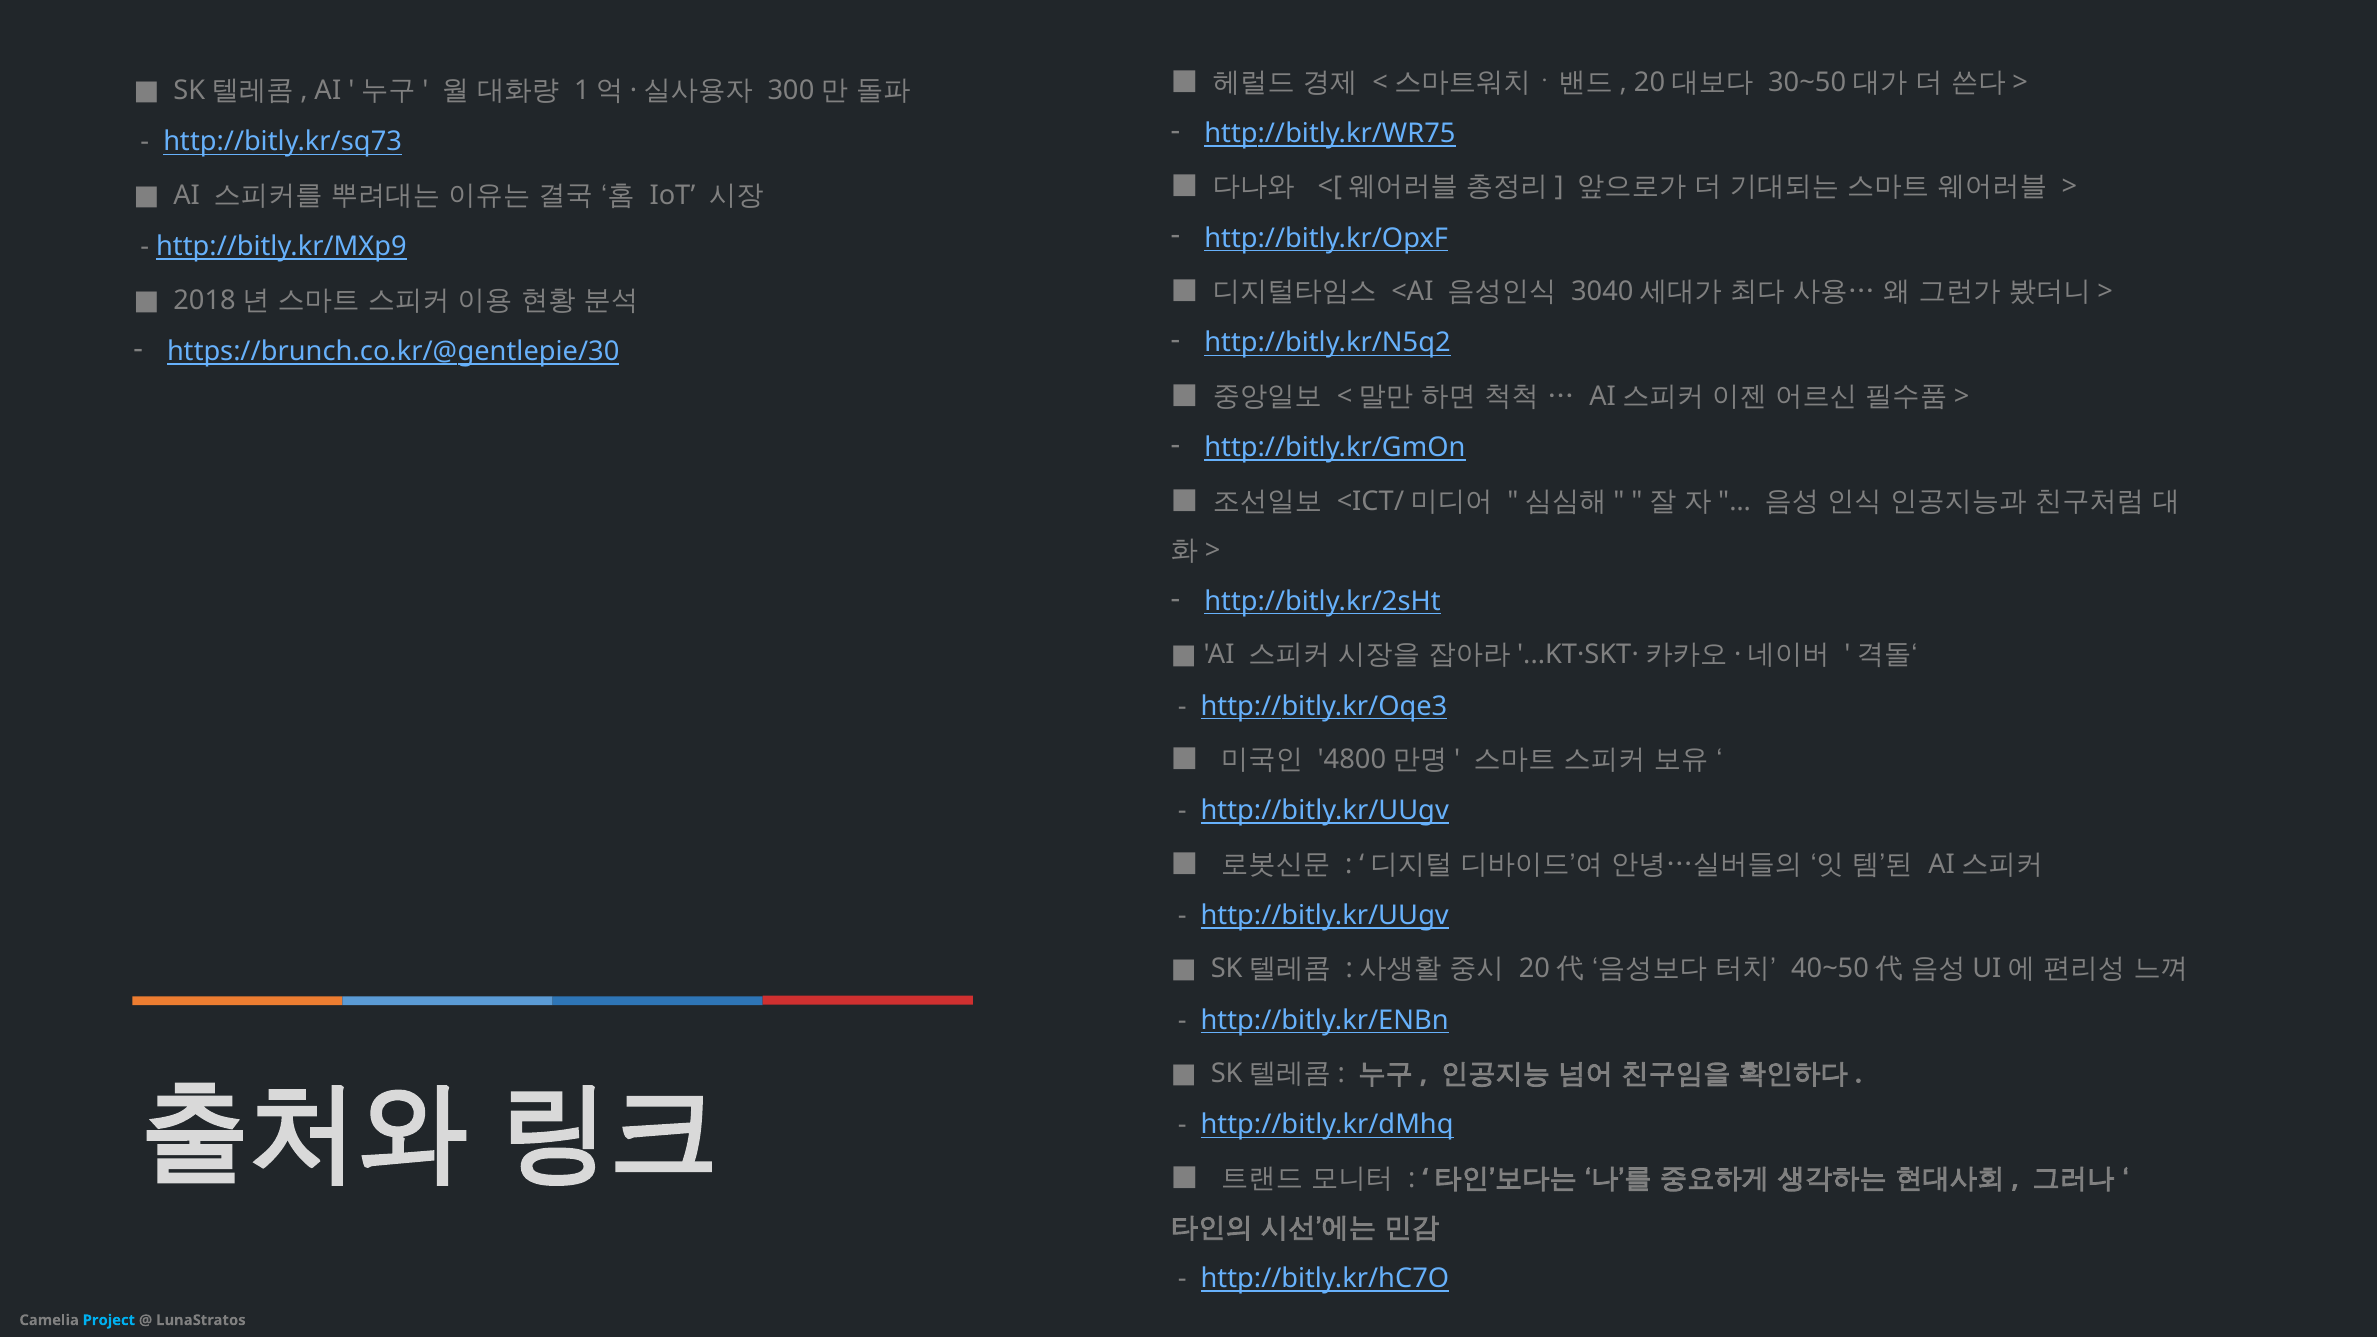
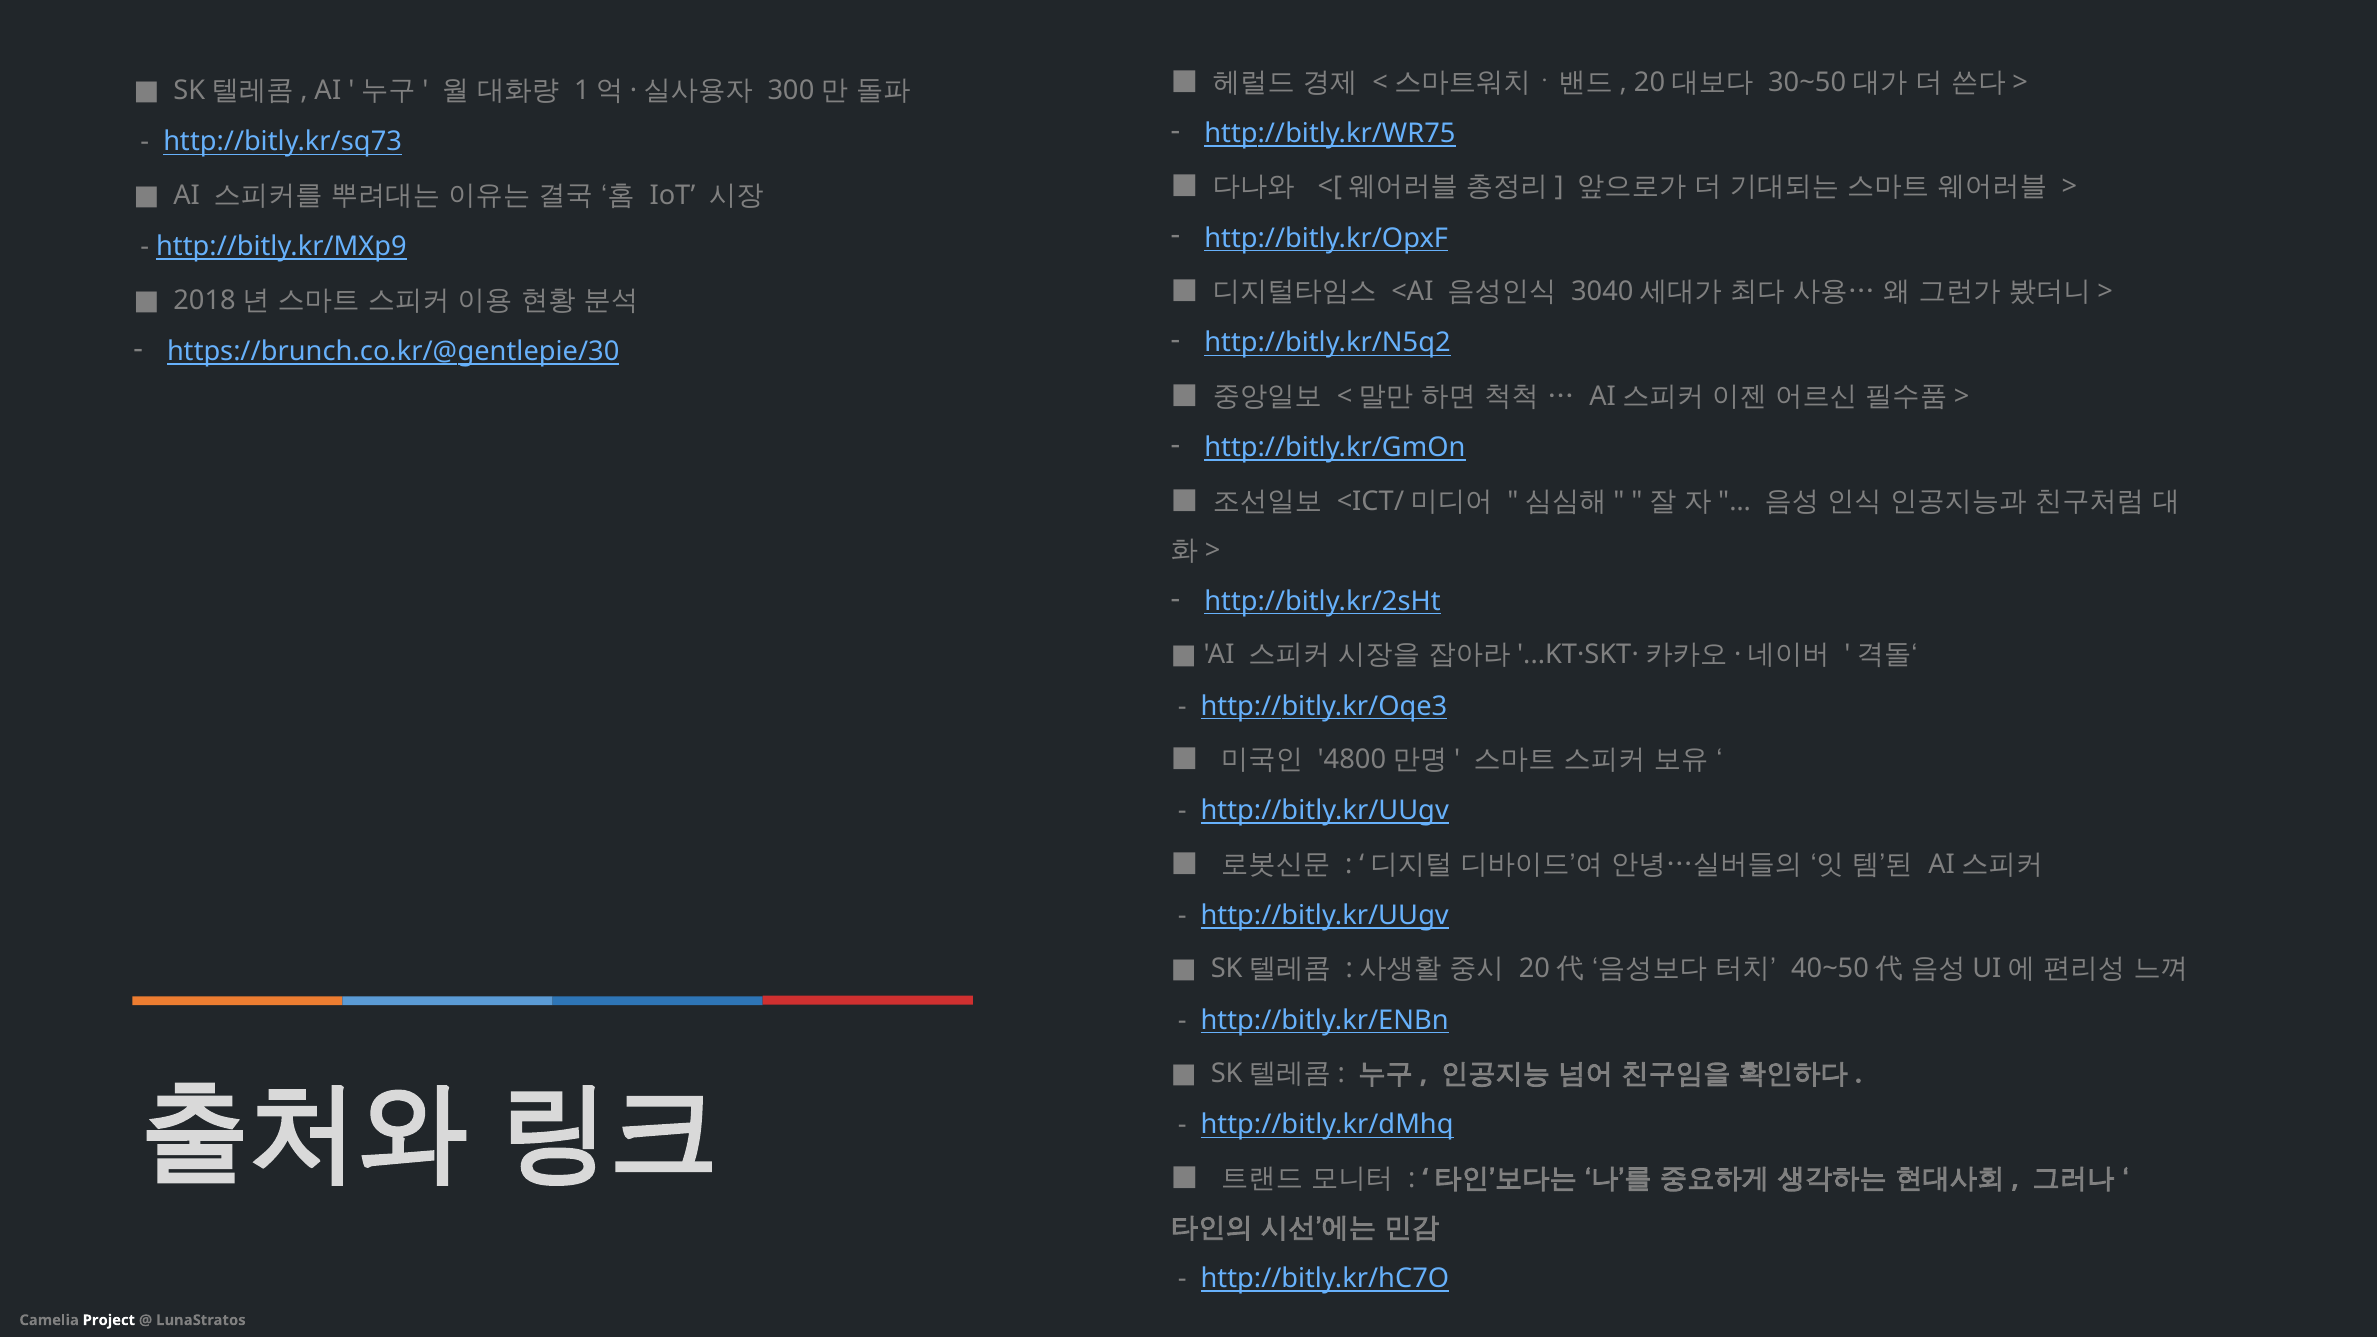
Project colour: light blue -> white
